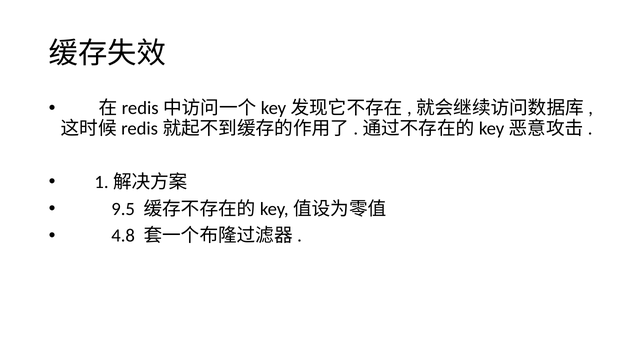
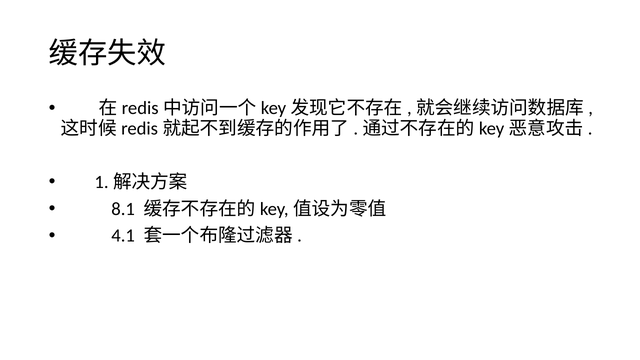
9.5: 9.5 -> 8.1
4.8: 4.8 -> 4.1
